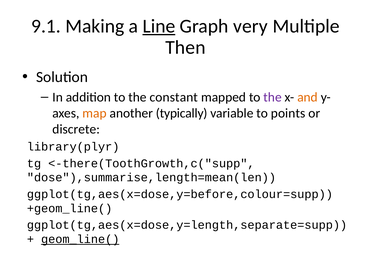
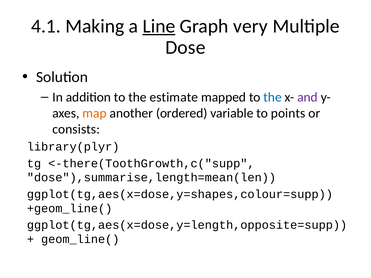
9.1: 9.1 -> 4.1
Then: Then -> Dose
constant: constant -> estimate
the at (273, 97) colour: purple -> blue
and colour: orange -> purple
typically: typically -> ordered
discrete: discrete -> consists
ggplot(tg,aes(x=dose,y=before,colour=supp: ggplot(tg,aes(x=dose,y=before,colour=supp -> ggplot(tg,aes(x=dose,y=shapes,colour=supp
ggplot(tg,aes(x=dose,y=length,separate=supp: ggplot(tg,aes(x=dose,y=length,separate=supp -> ggplot(tg,aes(x=dose,y=length,opposite=supp
geom_line( underline: present -> none
